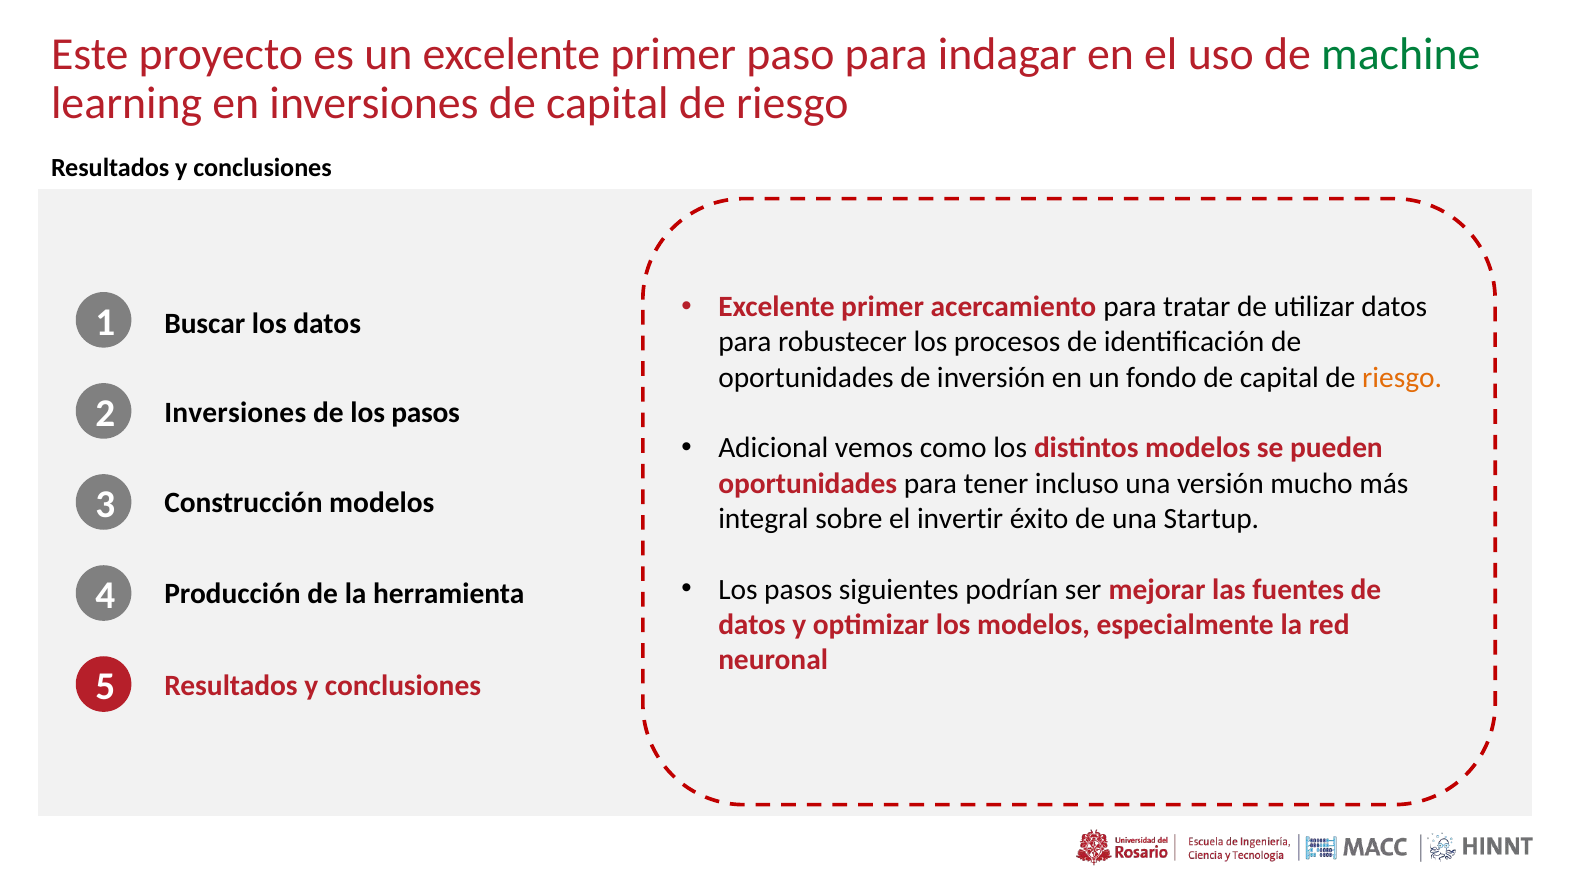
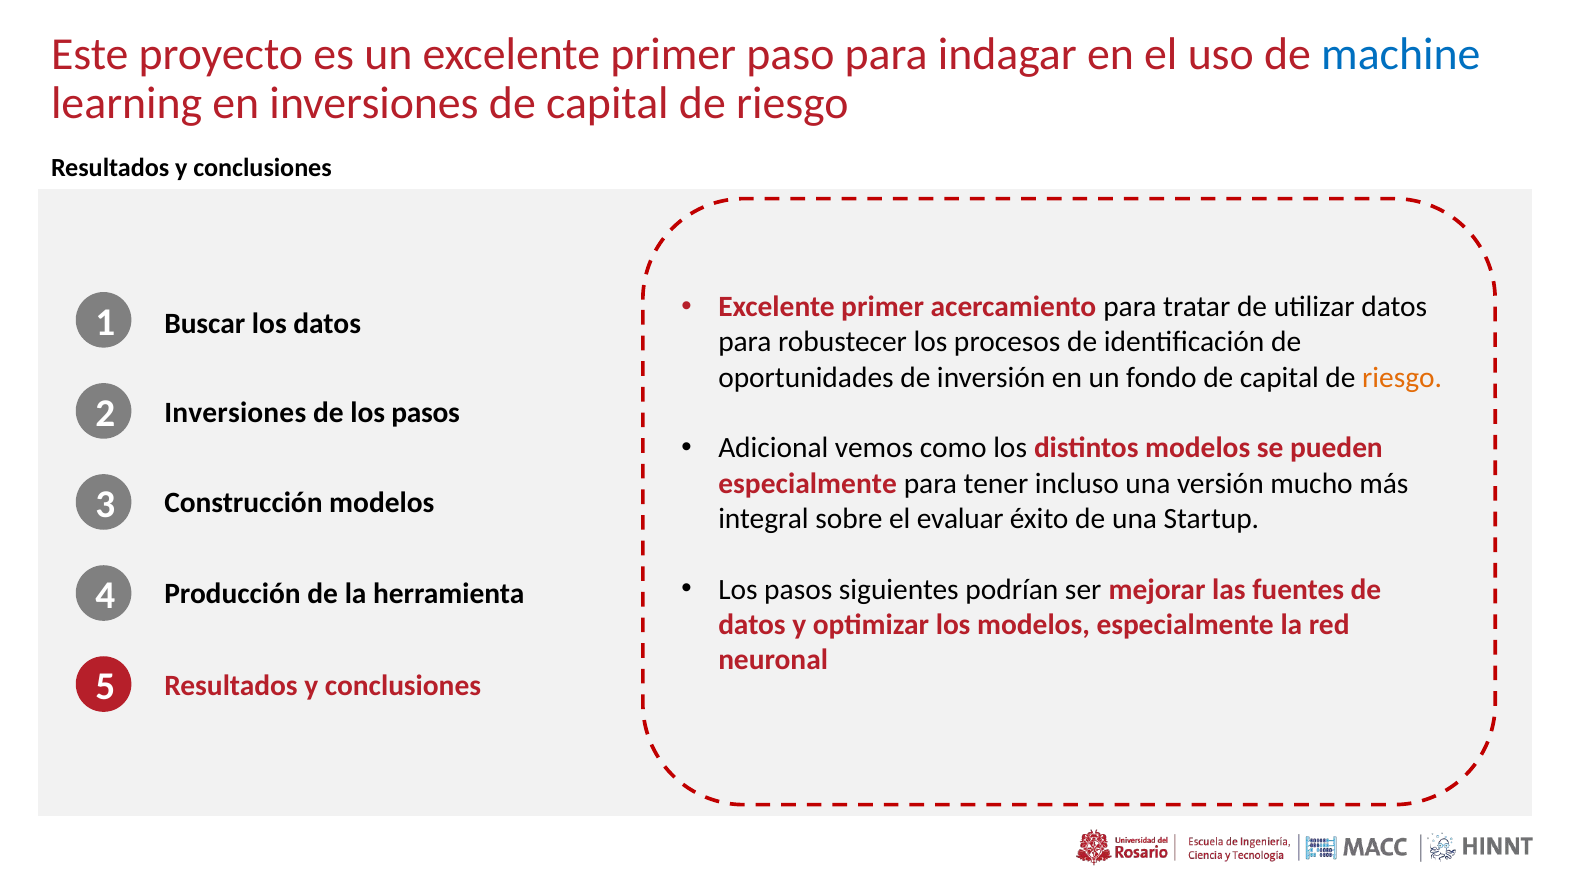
machine colour: green -> blue
oportunidades at (808, 484): oportunidades -> especialmente
invertir: invertir -> evaluar
